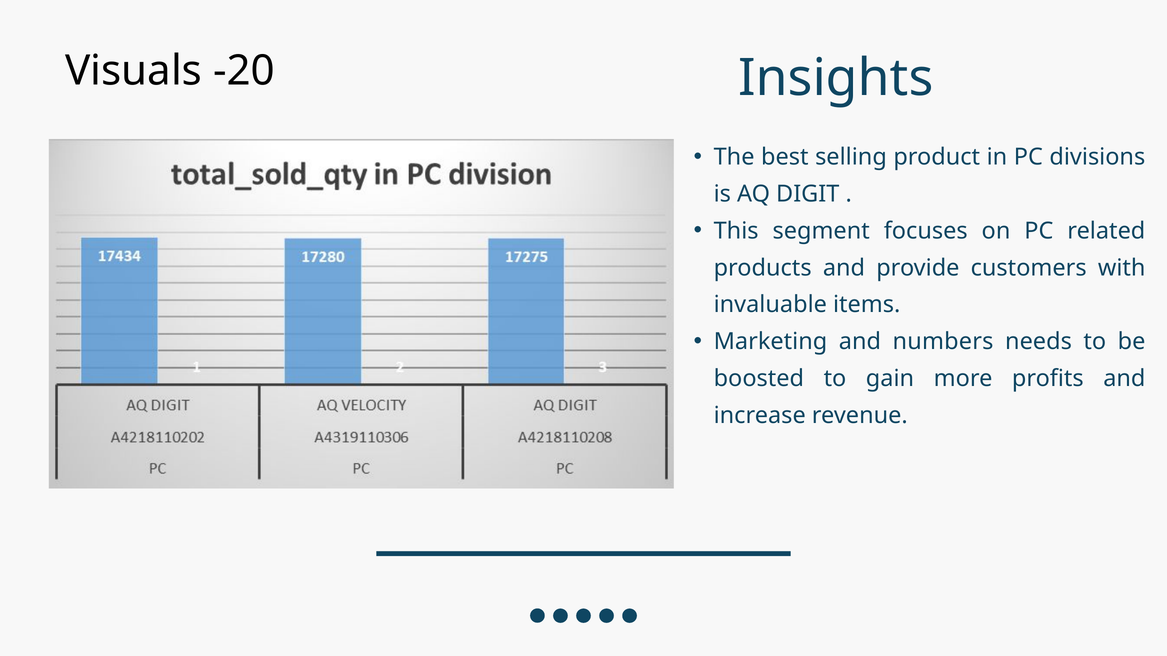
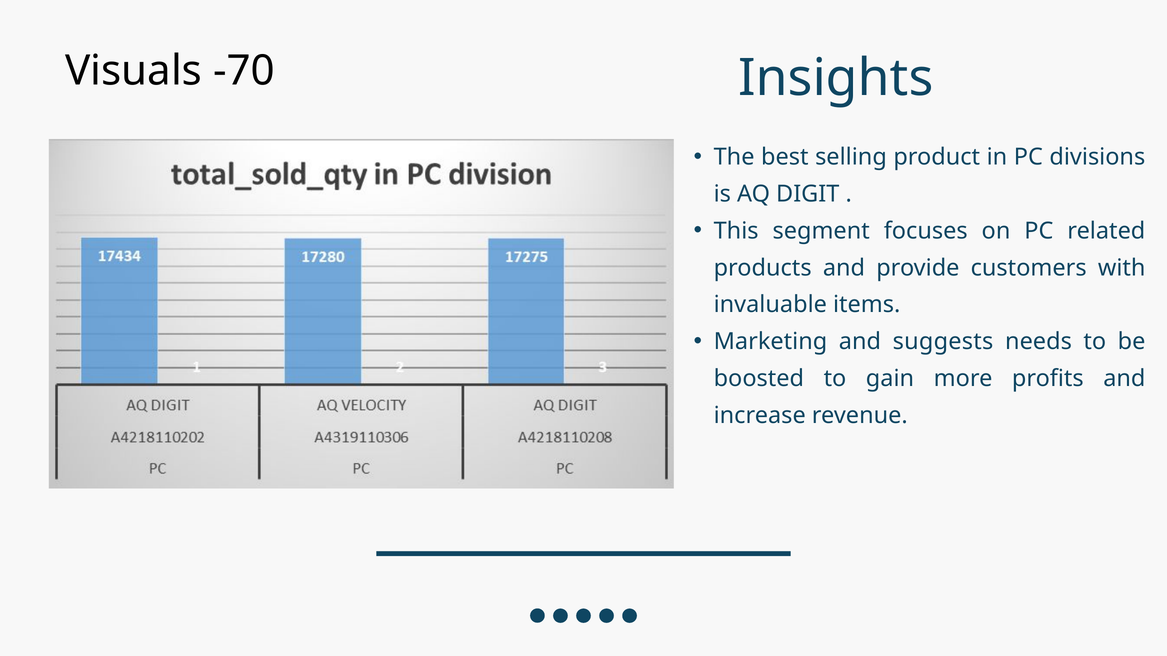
-20: -20 -> -70
numbers: numbers -> suggests
